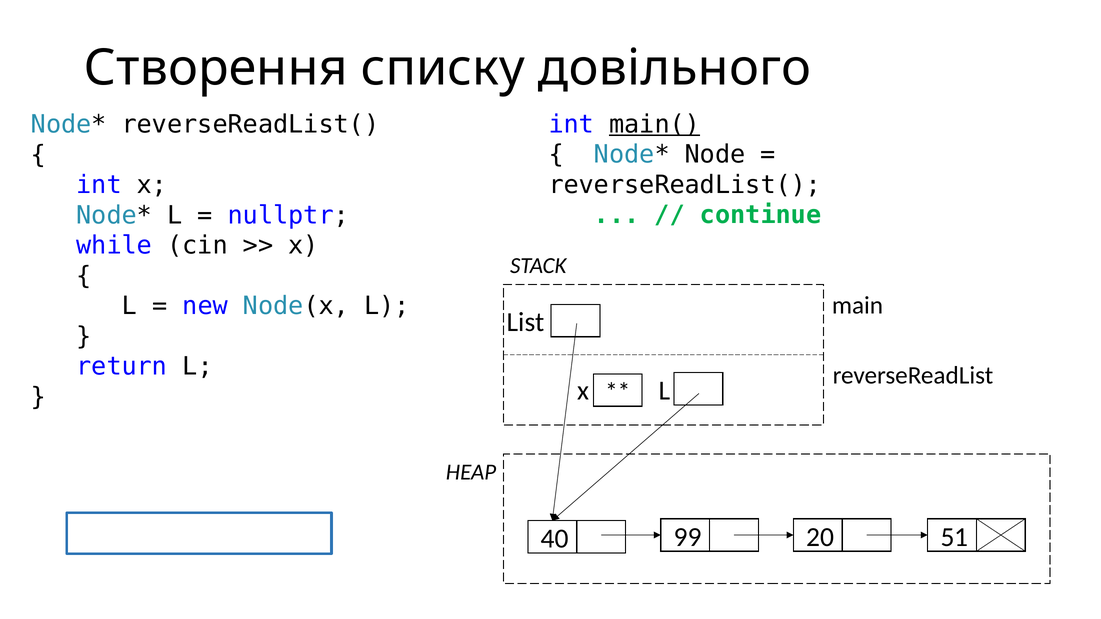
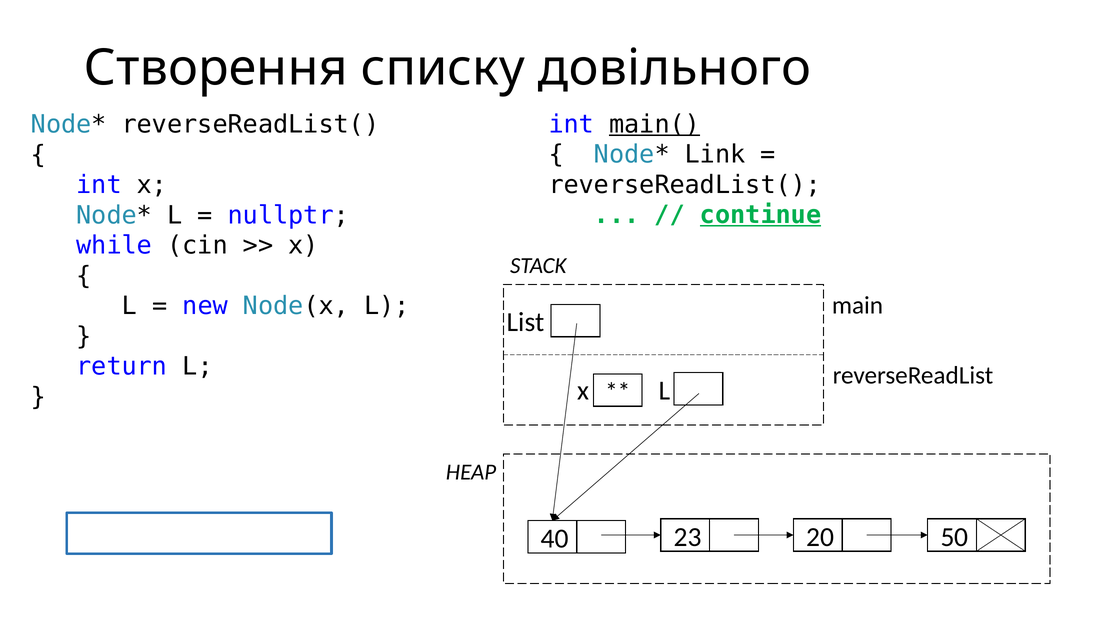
Node: Node -> Link
continue underline: none -> present
99: 99 -> 23
51: 51 -> 50
